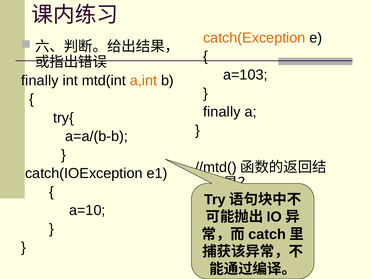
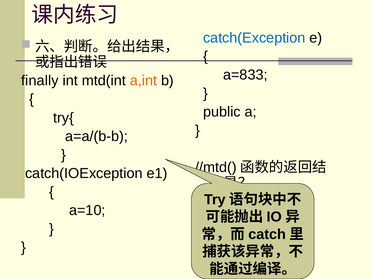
catch(Exception colour: orange -> blue
a=103: a=103 -> a=833
finally at (222, 112): finally -> public
